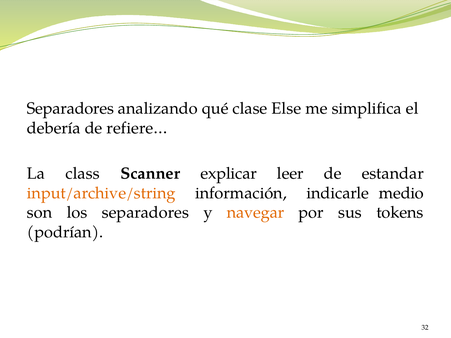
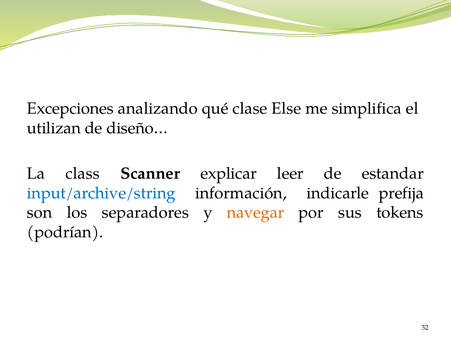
Separadores at (70, 109): Separadores -> Excepciones
debería: debería -> utilizan
refiere…: refiere… -> diseño…
input/archive/string colour: orange -> blue
medio: medio -> prefija
